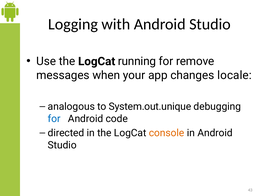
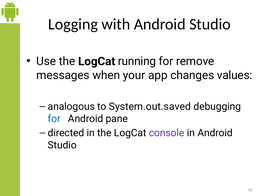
locale: locale -> values
System.out.unique: System.out.unique -> System.out.saved
code: code -> pane
console colour: orange -> purple
